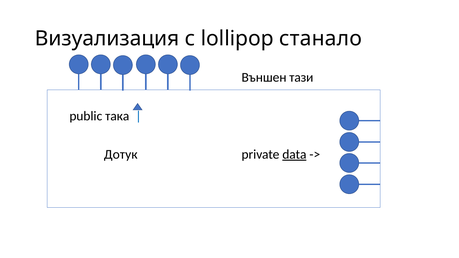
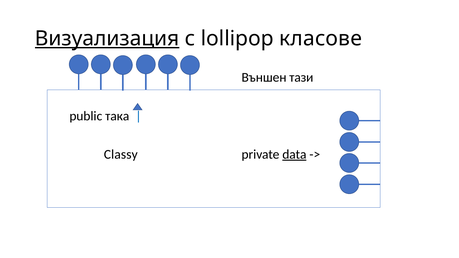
Визуализация underline: none -> present
станало: станало -> класове
Дотук: Дотук -> Classy
